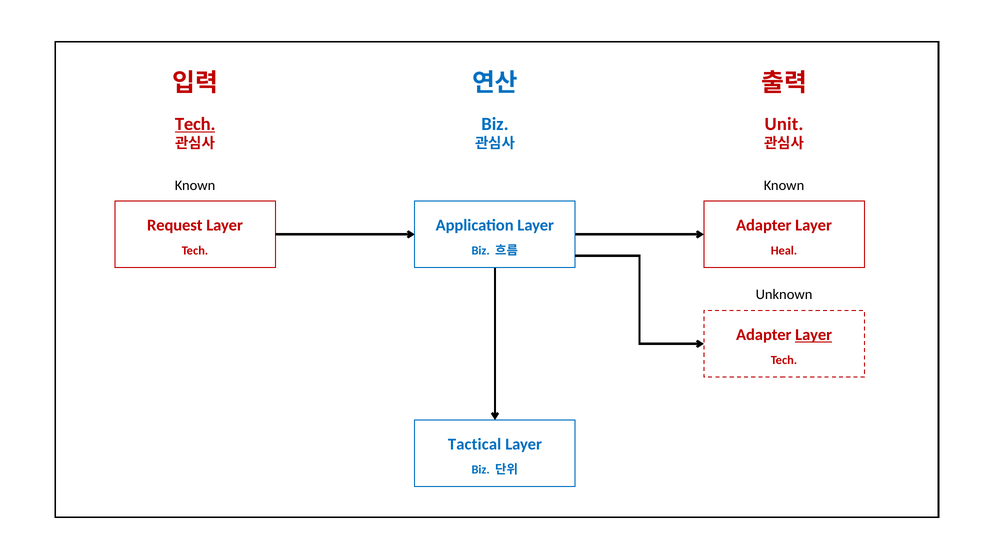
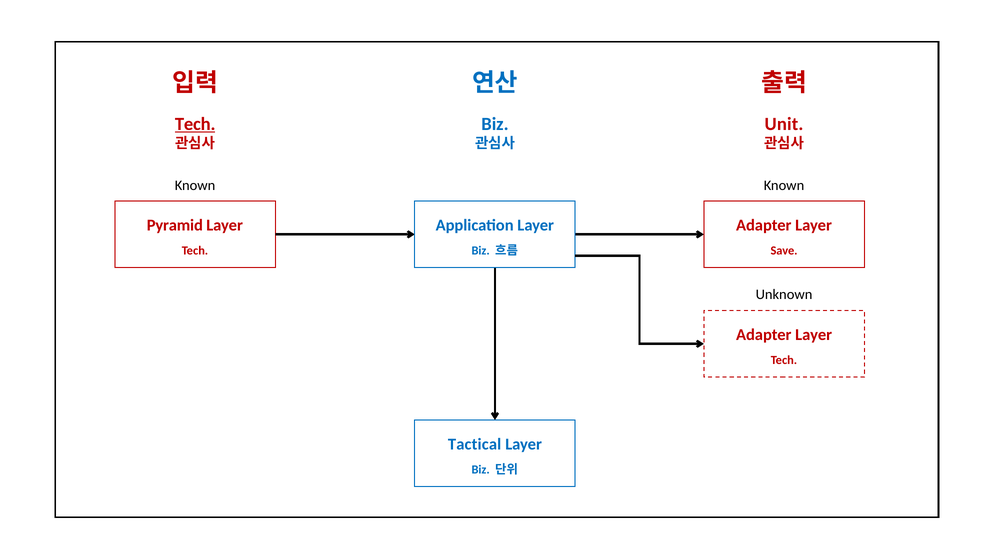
Request: Request -> Pyramid
Heal: Heal -> Save
Layer at (814, 335) underline: present -> none
